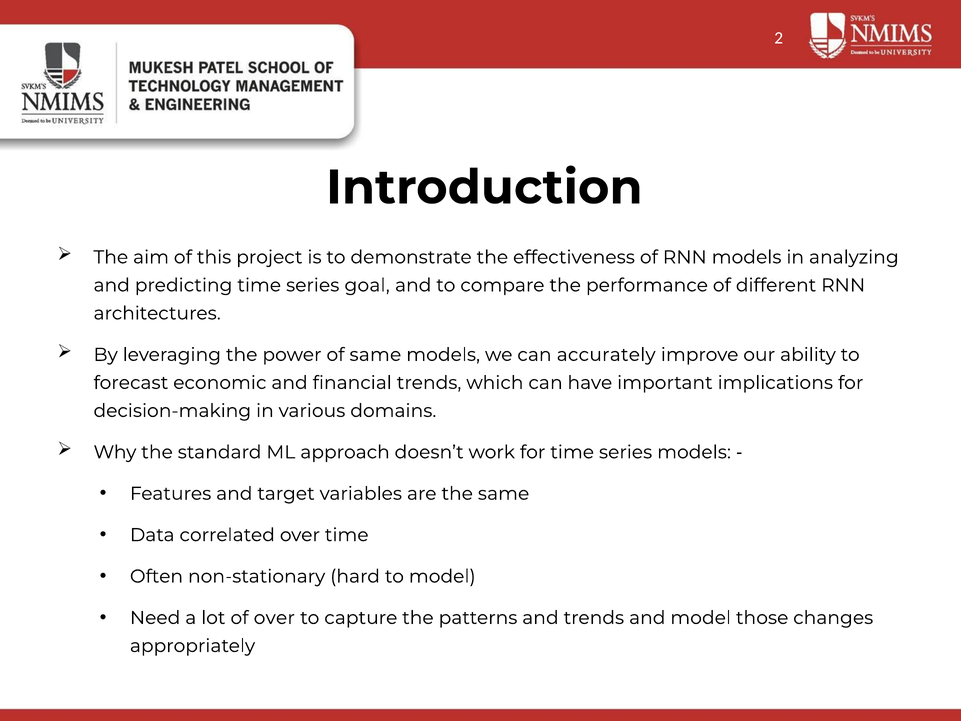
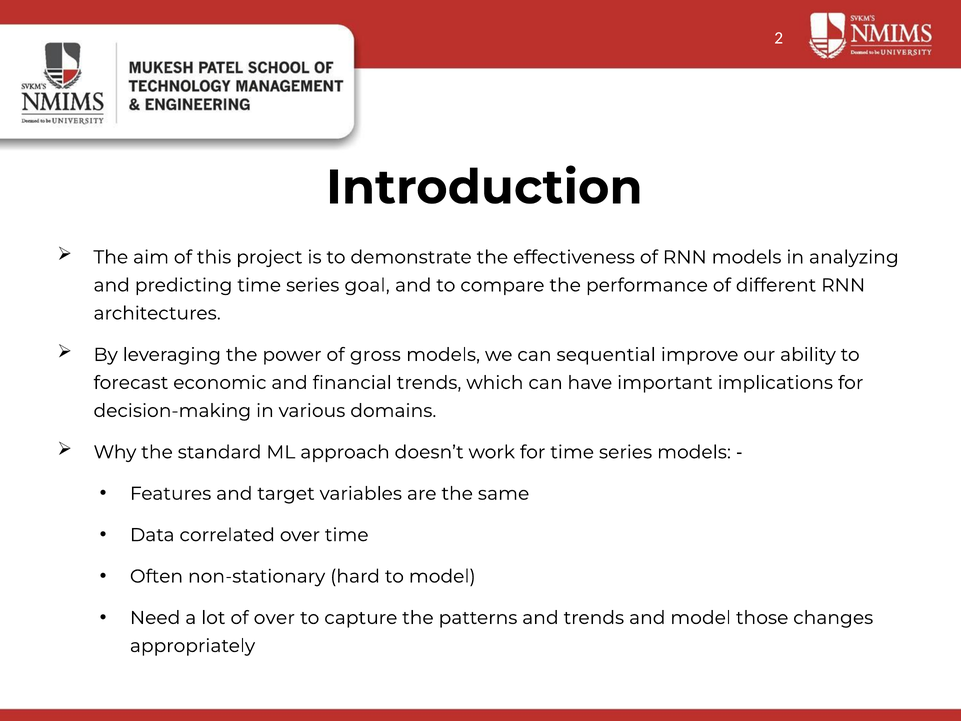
of same: same -> gross
accurately: accurately -> sequential
